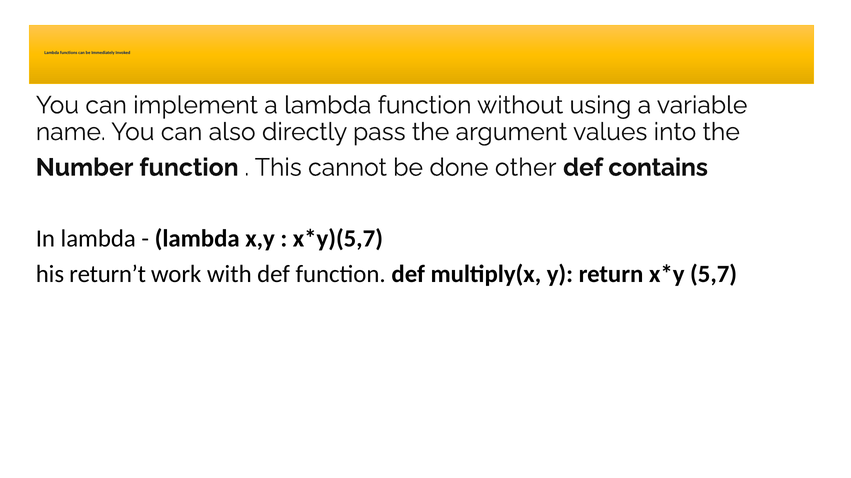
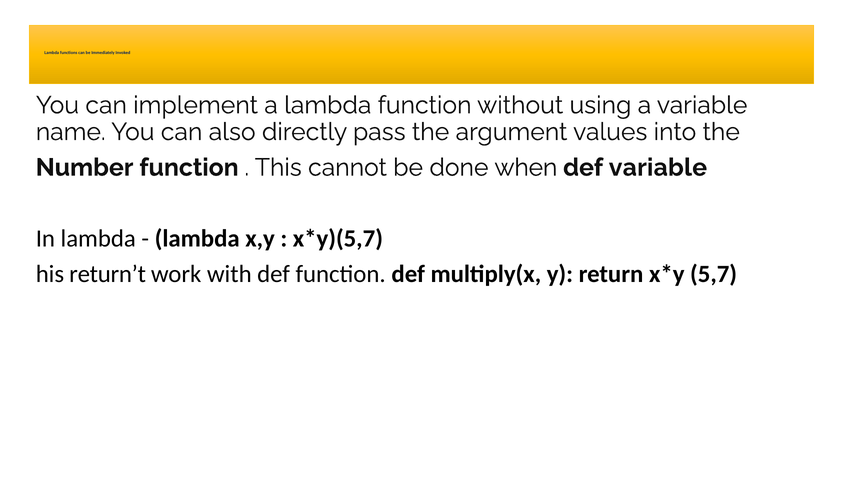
other: other -> when
def contains: contains -> variable
